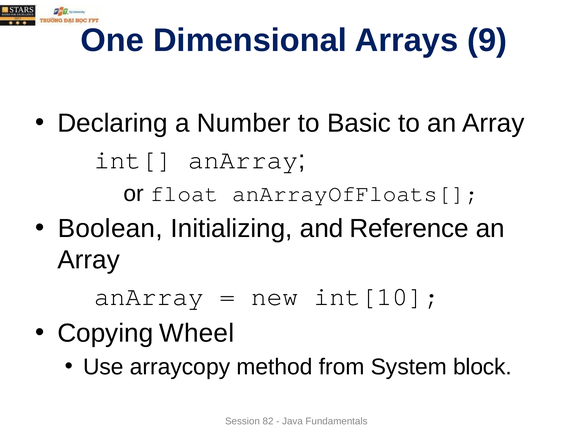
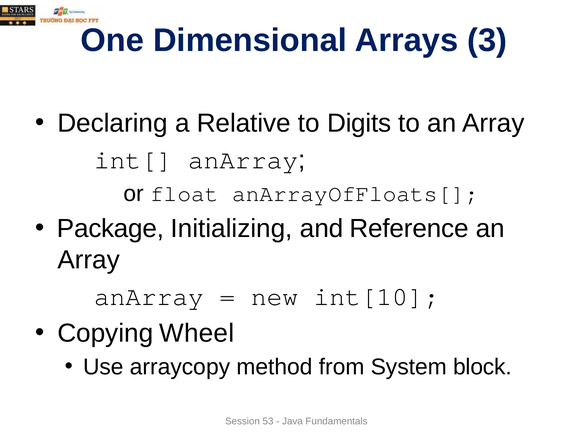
9: 9 -> 3
Number: Number -> Relative
Basic: Basic -> Digits
Boolean: Boolean -> Package
82: 82 -> 53
